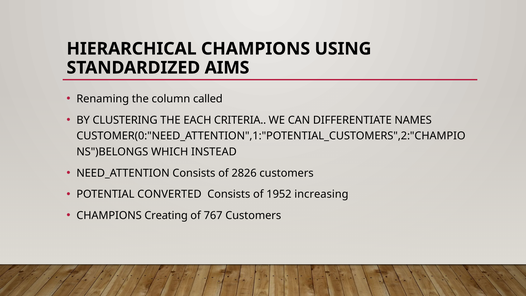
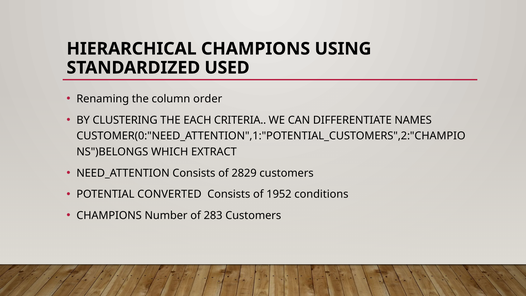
AIMS: AIMS -> USED
called: called -> order
INSTEAD: INSTEAD -> EXTRACT
2826: 2826 -> 2829
increasing: increasing -> conditions
Creating: Creating -> Number
767: 767 -> 283
